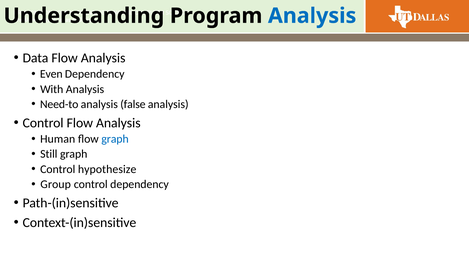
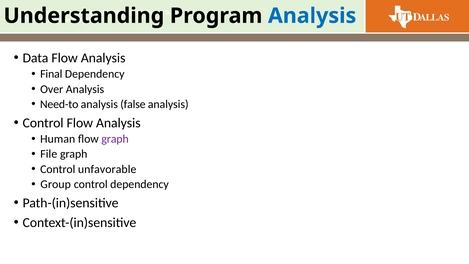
Even: Even -> Final
With: With -> Over
graph at (115, 139) colour: blue -> purple
Still: Still -> File
hypothesize: hypothesize -> unfavorable
